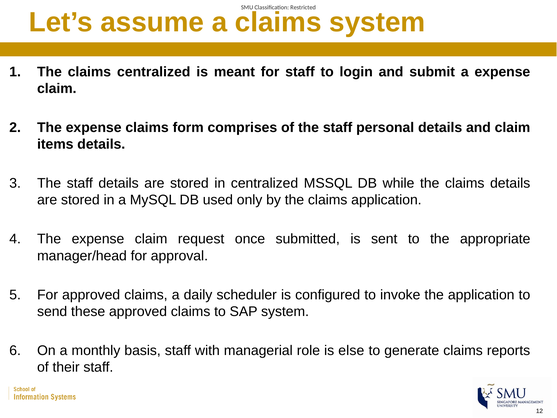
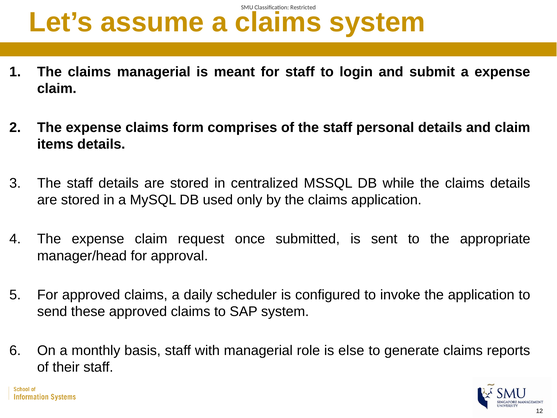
claims centralized: centralized -> managerial
